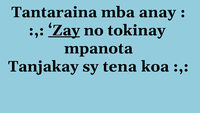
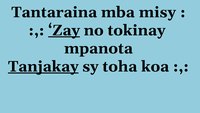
anay: anay -> misy
Tanjakay underline: none -> present
tena: tena -> toha
